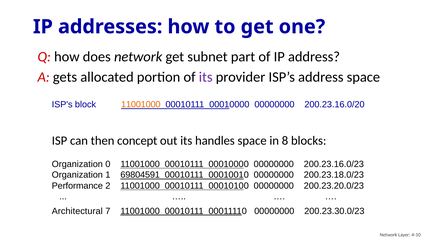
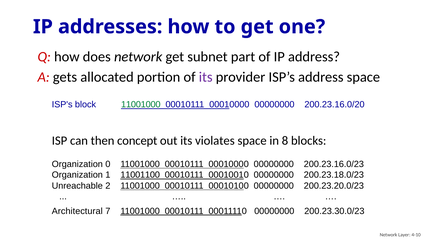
11001000 at (141, 105) colour: orange -> green
handles: handles -> violates
69804591: 69804591 -> 11001100
Performance: Performance -> Unreachable
